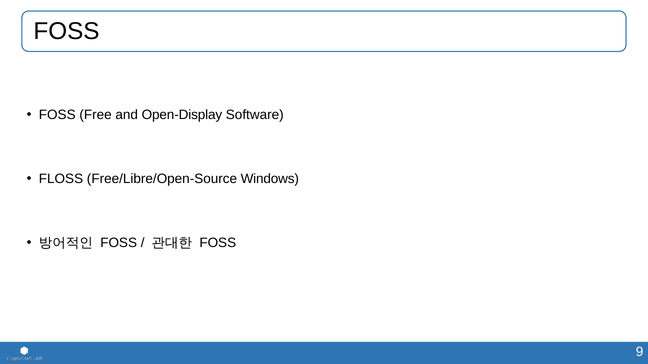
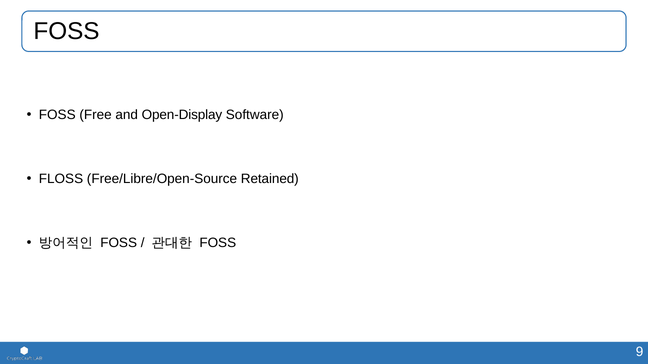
Windows: Windows -> Retained
